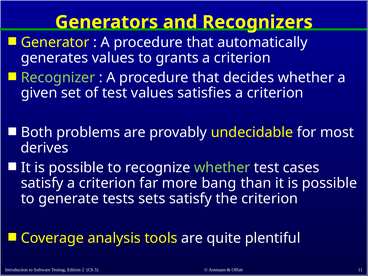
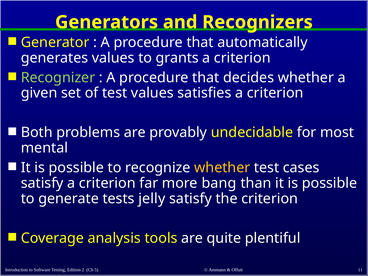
derives: derives -> mental
whether at (222, 168) colour: light green -> yellow
sets: sets -> jelly
